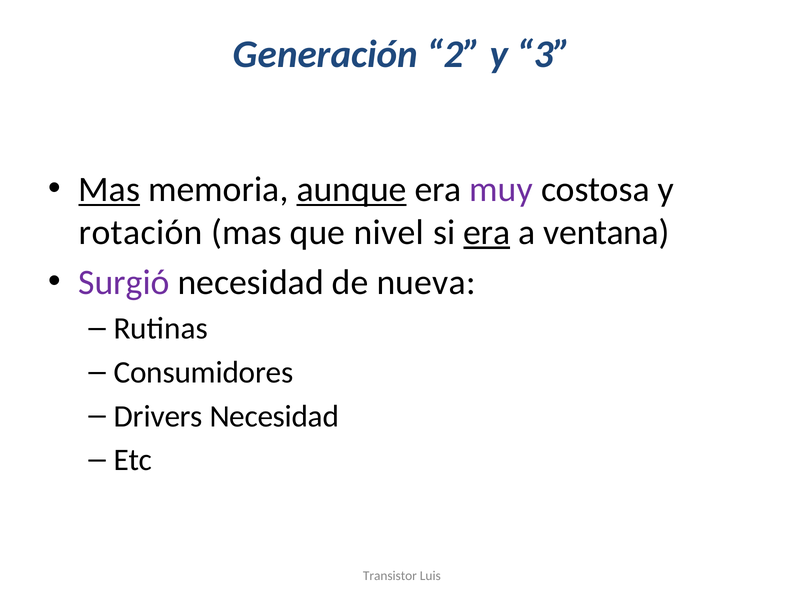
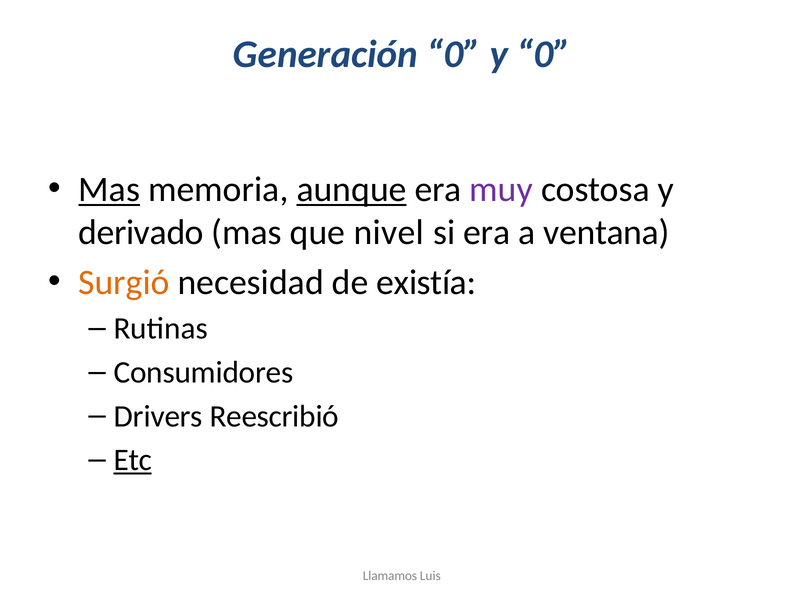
Generación 2: 2 -> 0
y 3: 3 -> 0
rotación: rotación -> derivado
era at (487, 232) underline: present -> none
Surgió colour: purple -> orange
nueva: nueva -> existía
Drivers Necesidad: Necesidad -> Reescribió
Etc underline: none -> present
Transistor: Transistor -> Llamamos
